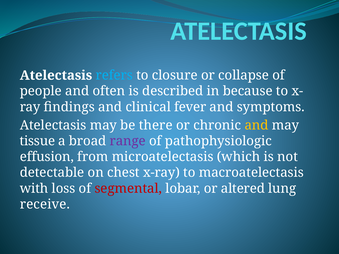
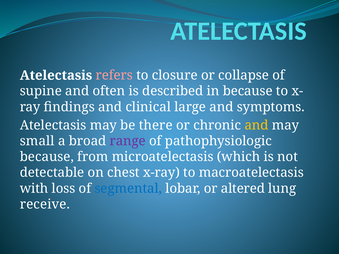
refers colour: light blue -> pink
people: people -> supine
fever: fever -> large
tissue: tissue -> small
effusion at (47, 157): effusion -> because
segmental colour: red -> blue
